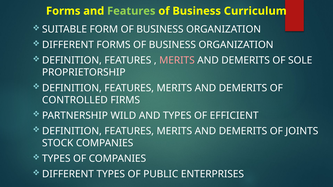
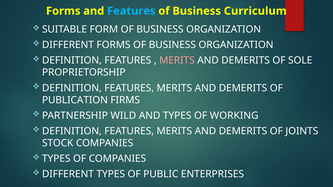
Features at (131, 11) colour: light green -> light blue
CONTROLLED: CONTROLLED -> PUBLICATION
EFFICIENT: EFFICIENT -> WORKING
